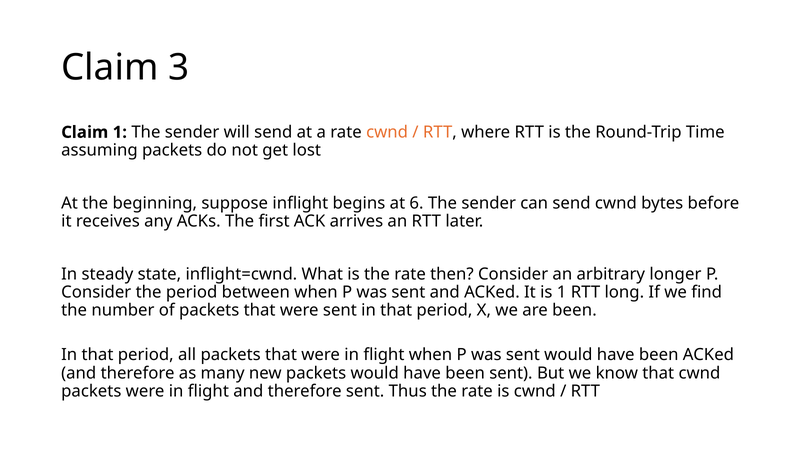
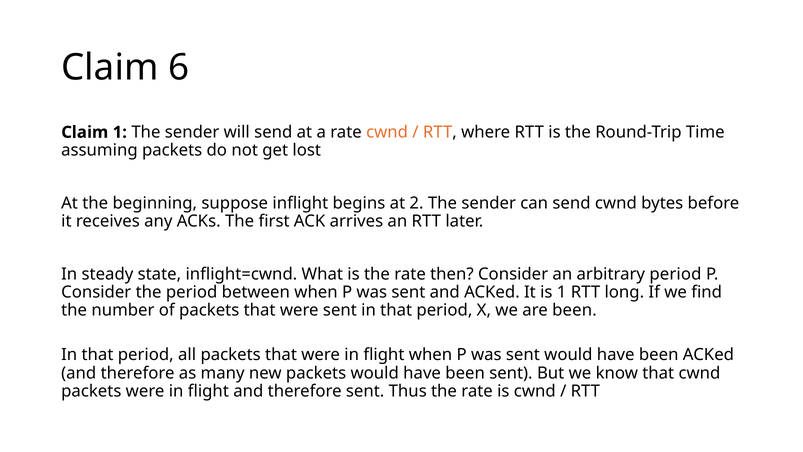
3: 3 -> 6
6: 6 -> 2
arbitrary longer: longer -> period
